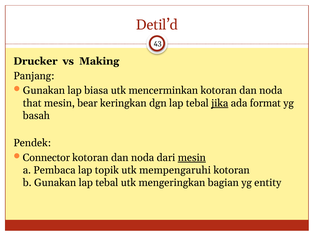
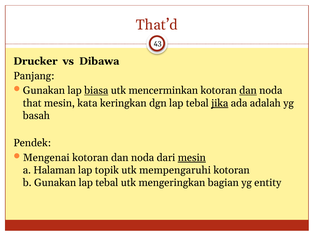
Detil’d: Detil’d -> That’d
Making: Making -> Dibawa
biasa underline: none -> present
dan at (248, 90) underline: none -> present
bear: bear -> kata
format: format -> adalah
Connector: Connector -> Mengenai
Pembaca: Pembaca -> Halaman
